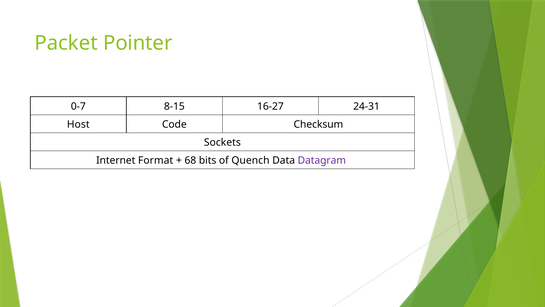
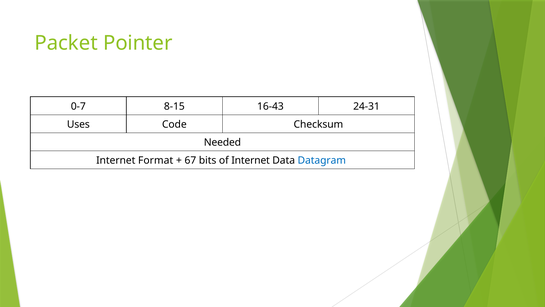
16-27: 16-27 -> 16-43
Host: Host -> Uses
Sockets: Sockets -> Needed
68: 68 -> 67
of Quench: Quench -> Internet
Datagram colour: purple -> blue
